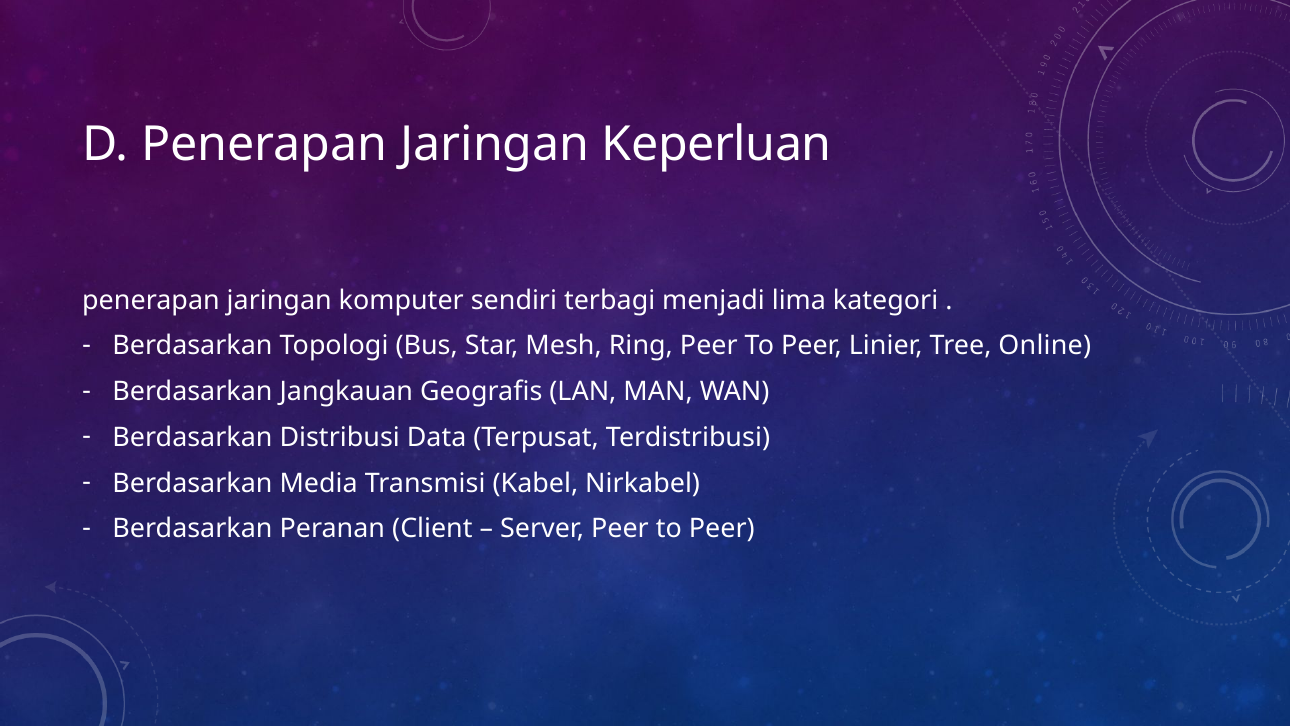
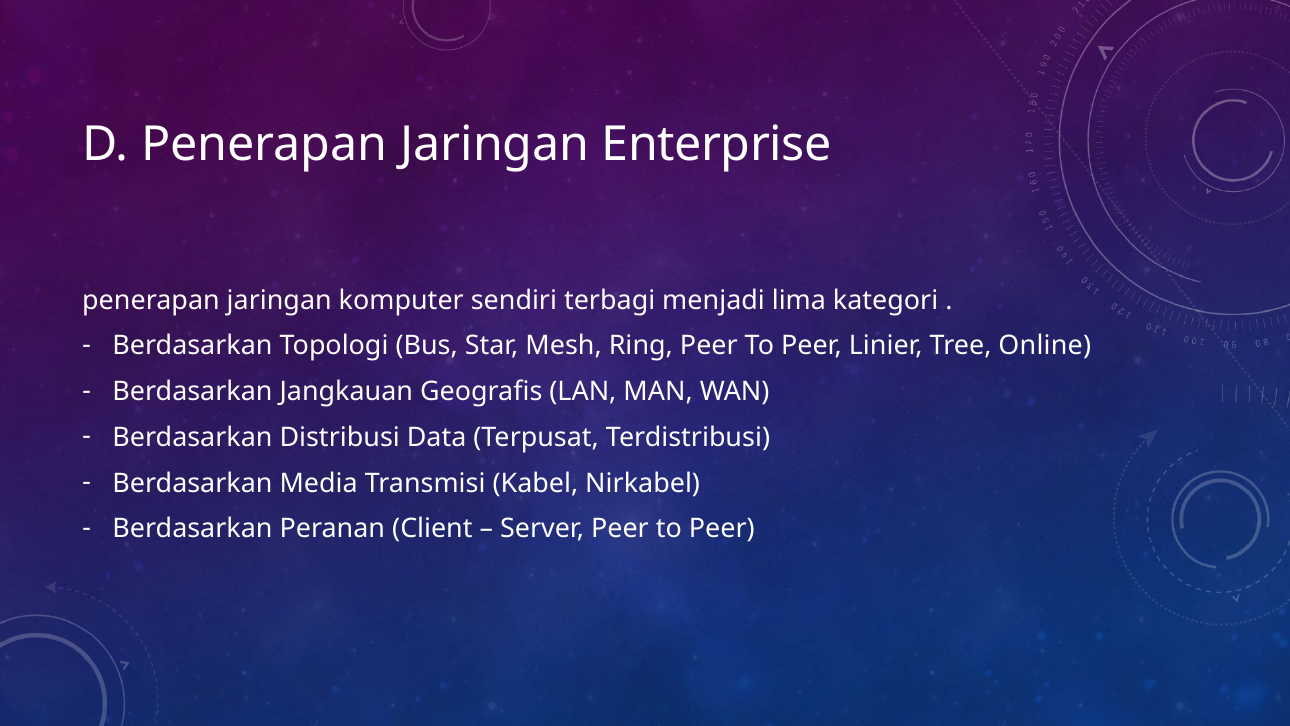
Keperluan: Keperluan -> Enterprise
